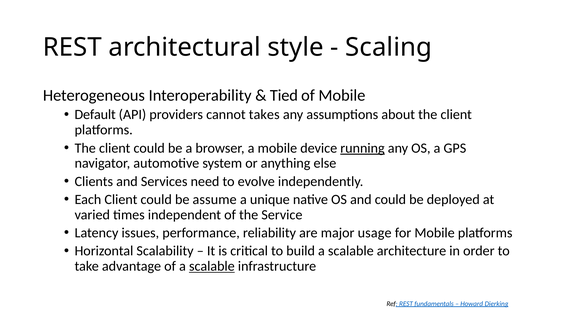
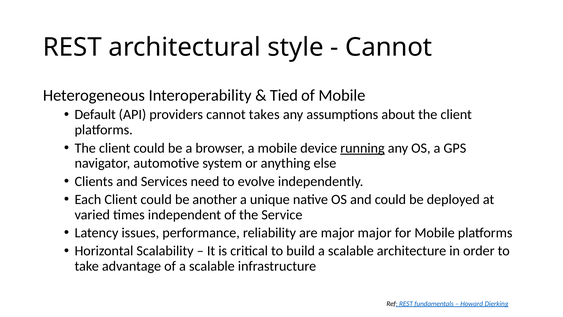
Scaling at (389, 47): Scaling -> Cannot
assume: assume -> another
major usage: usage -> major
scalable at (212, 266) underline: present -> none
